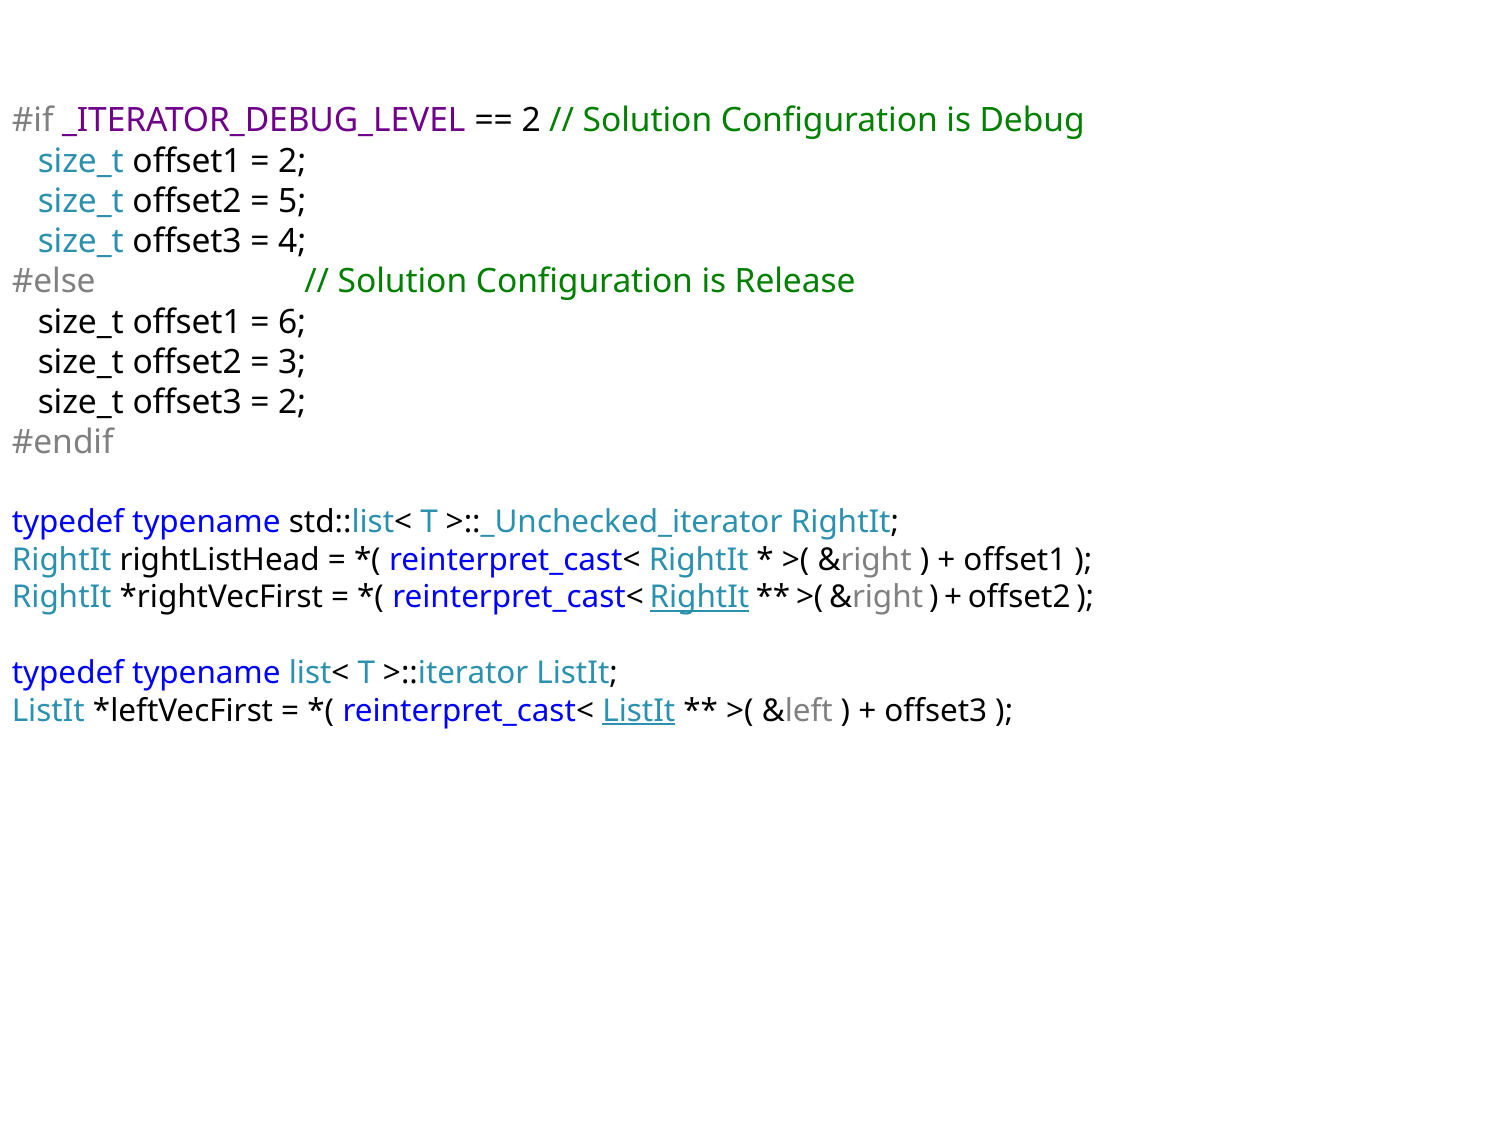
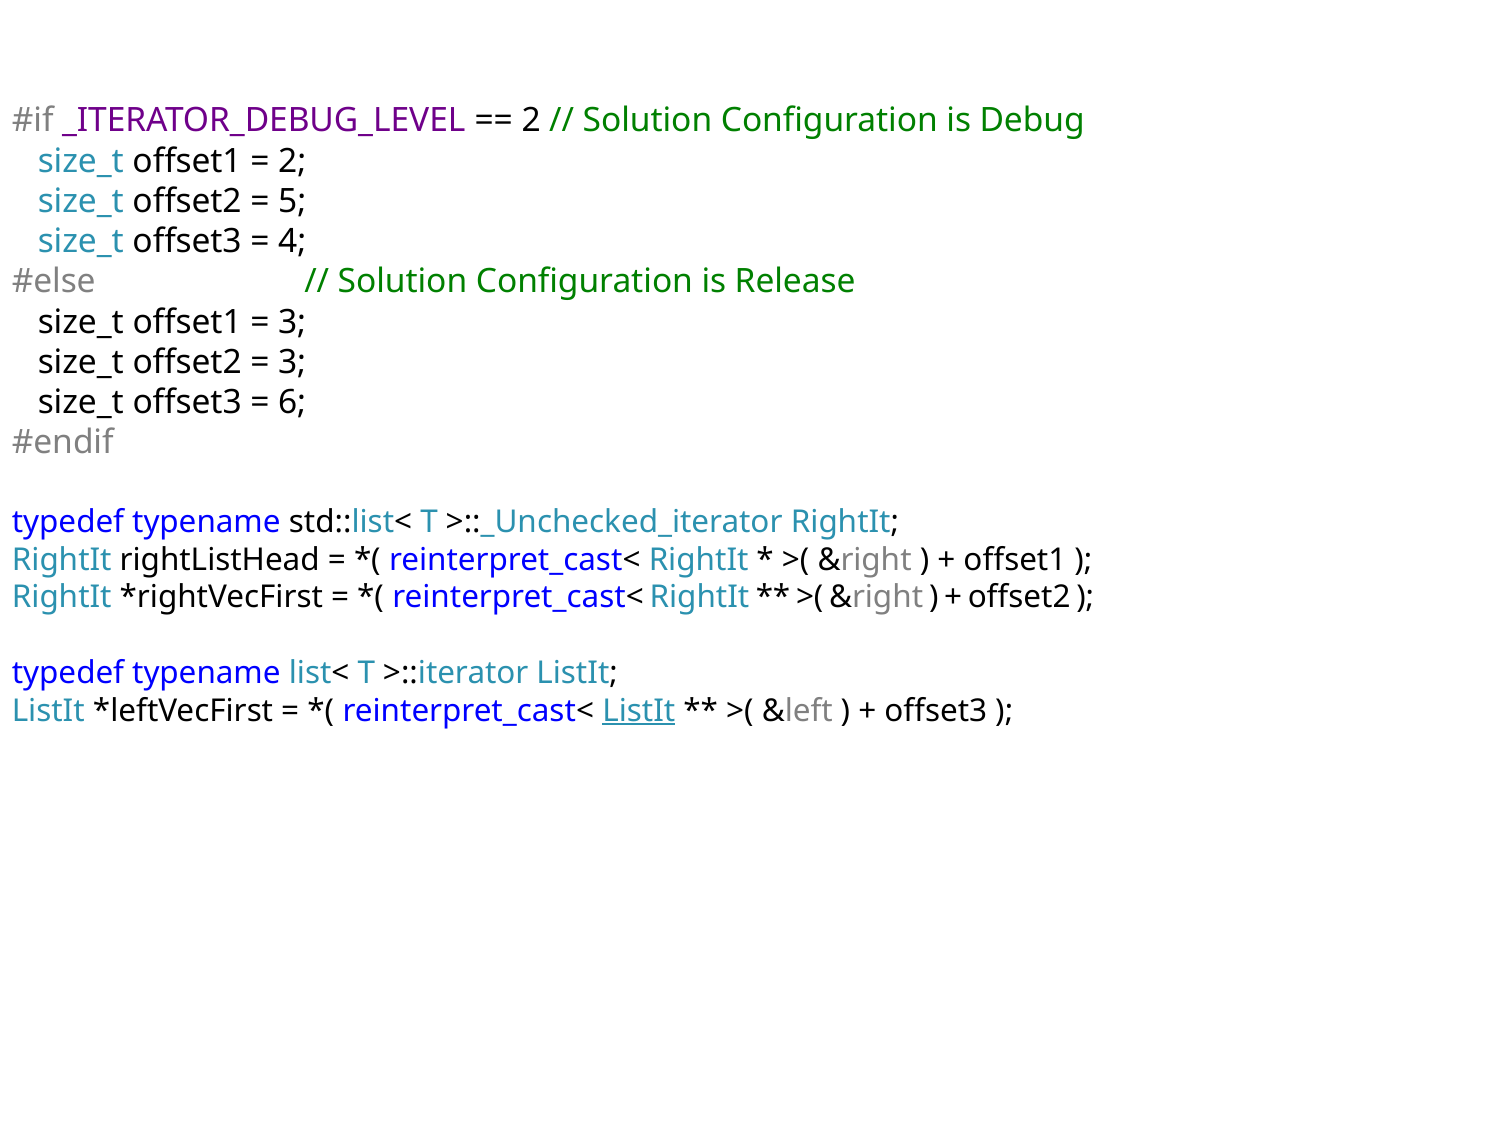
6 at (292, 322): 6 -> 3
2 at (292, 402): 2 -> 6
RightIt at (699, 597) underline: present -> none
